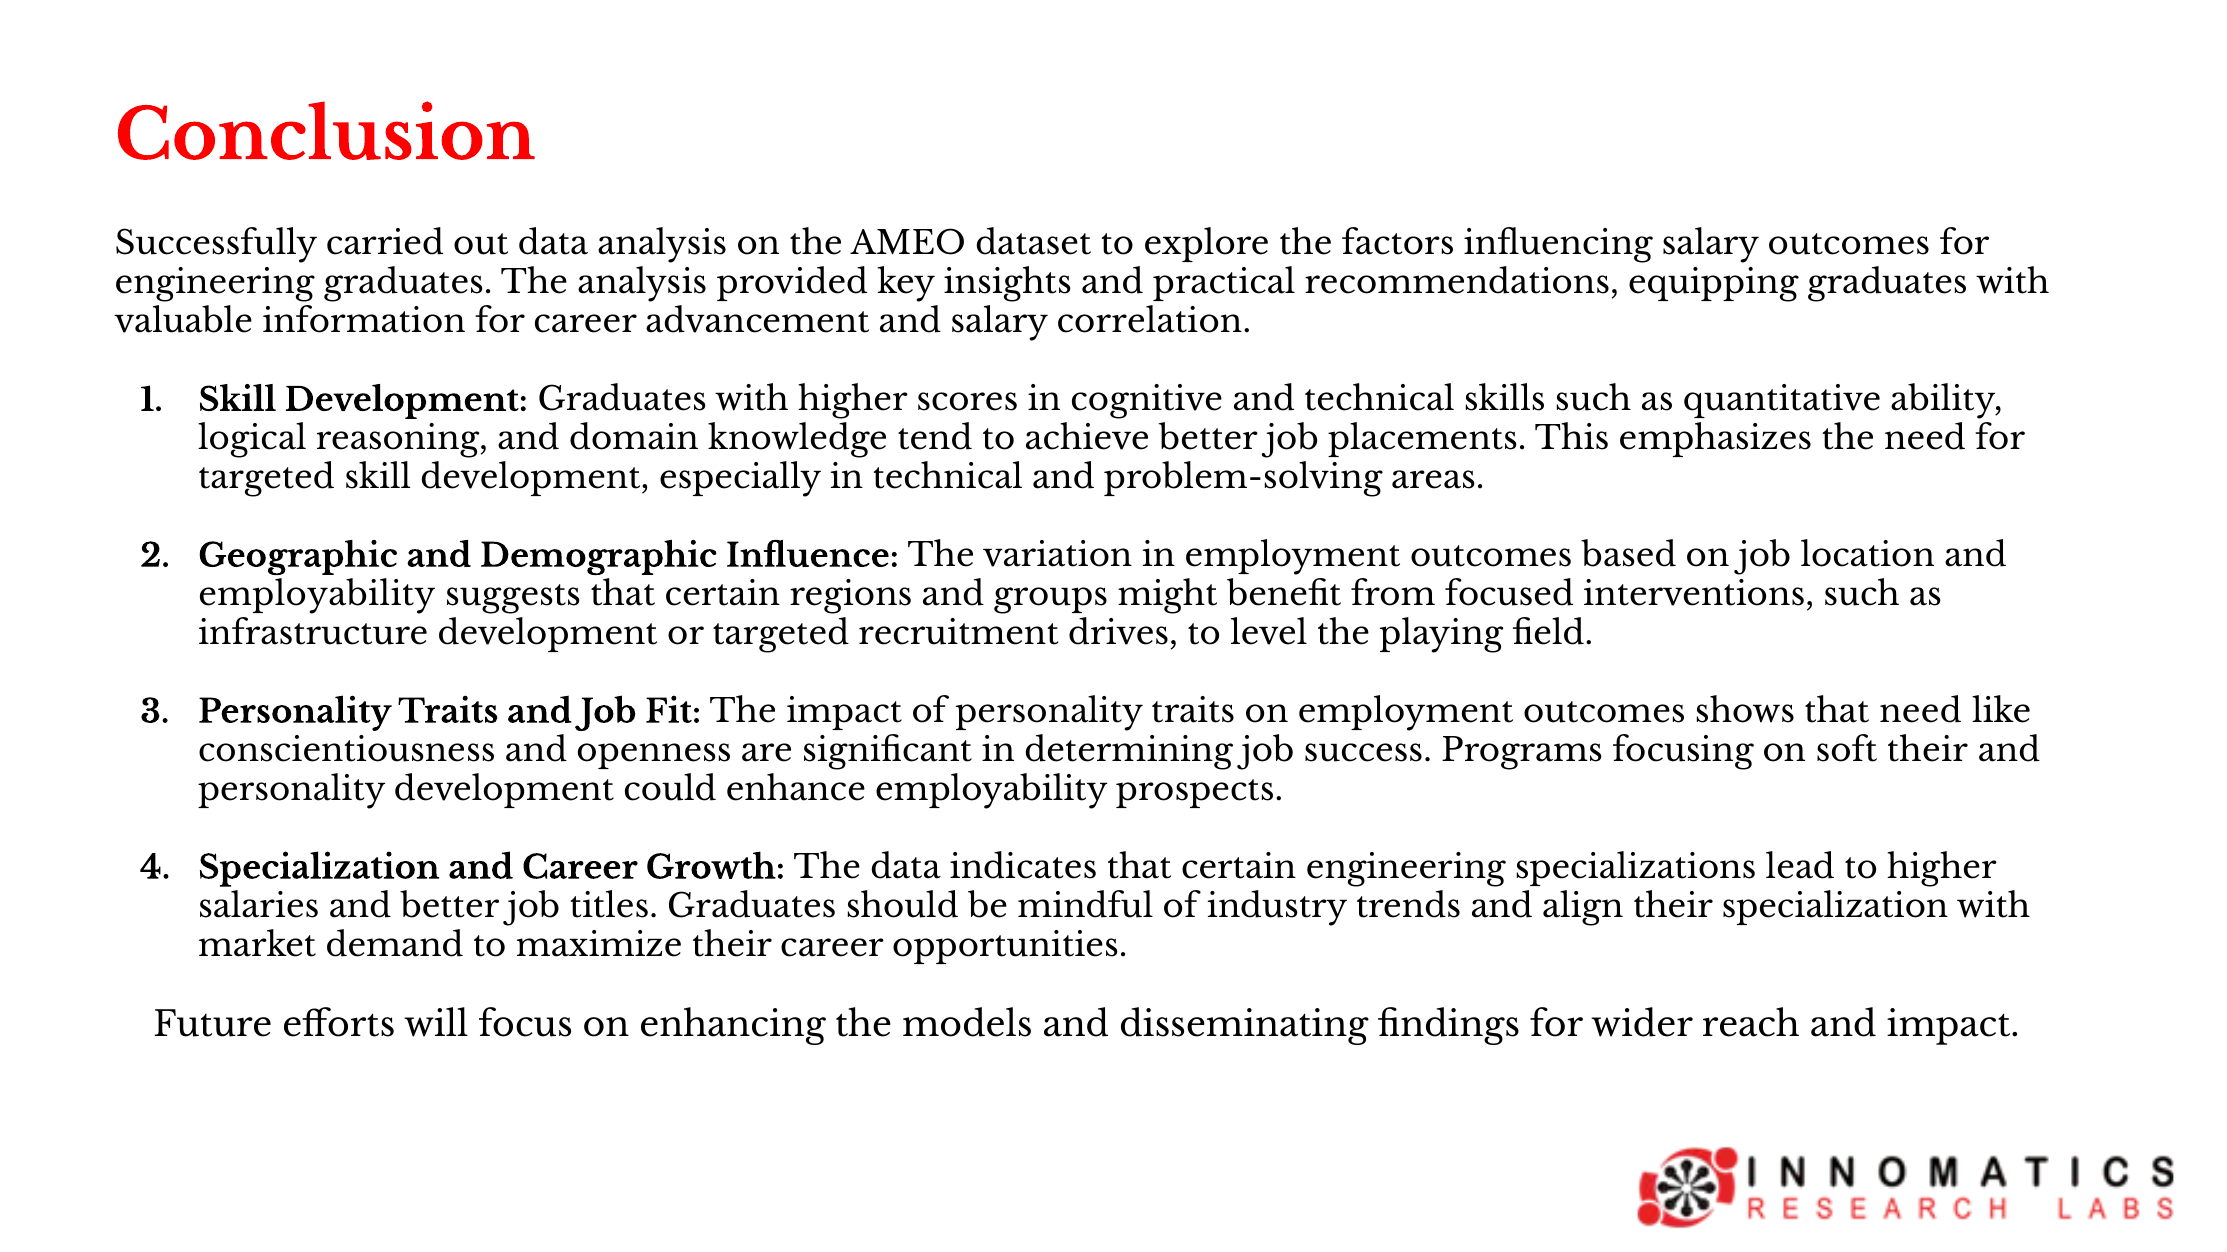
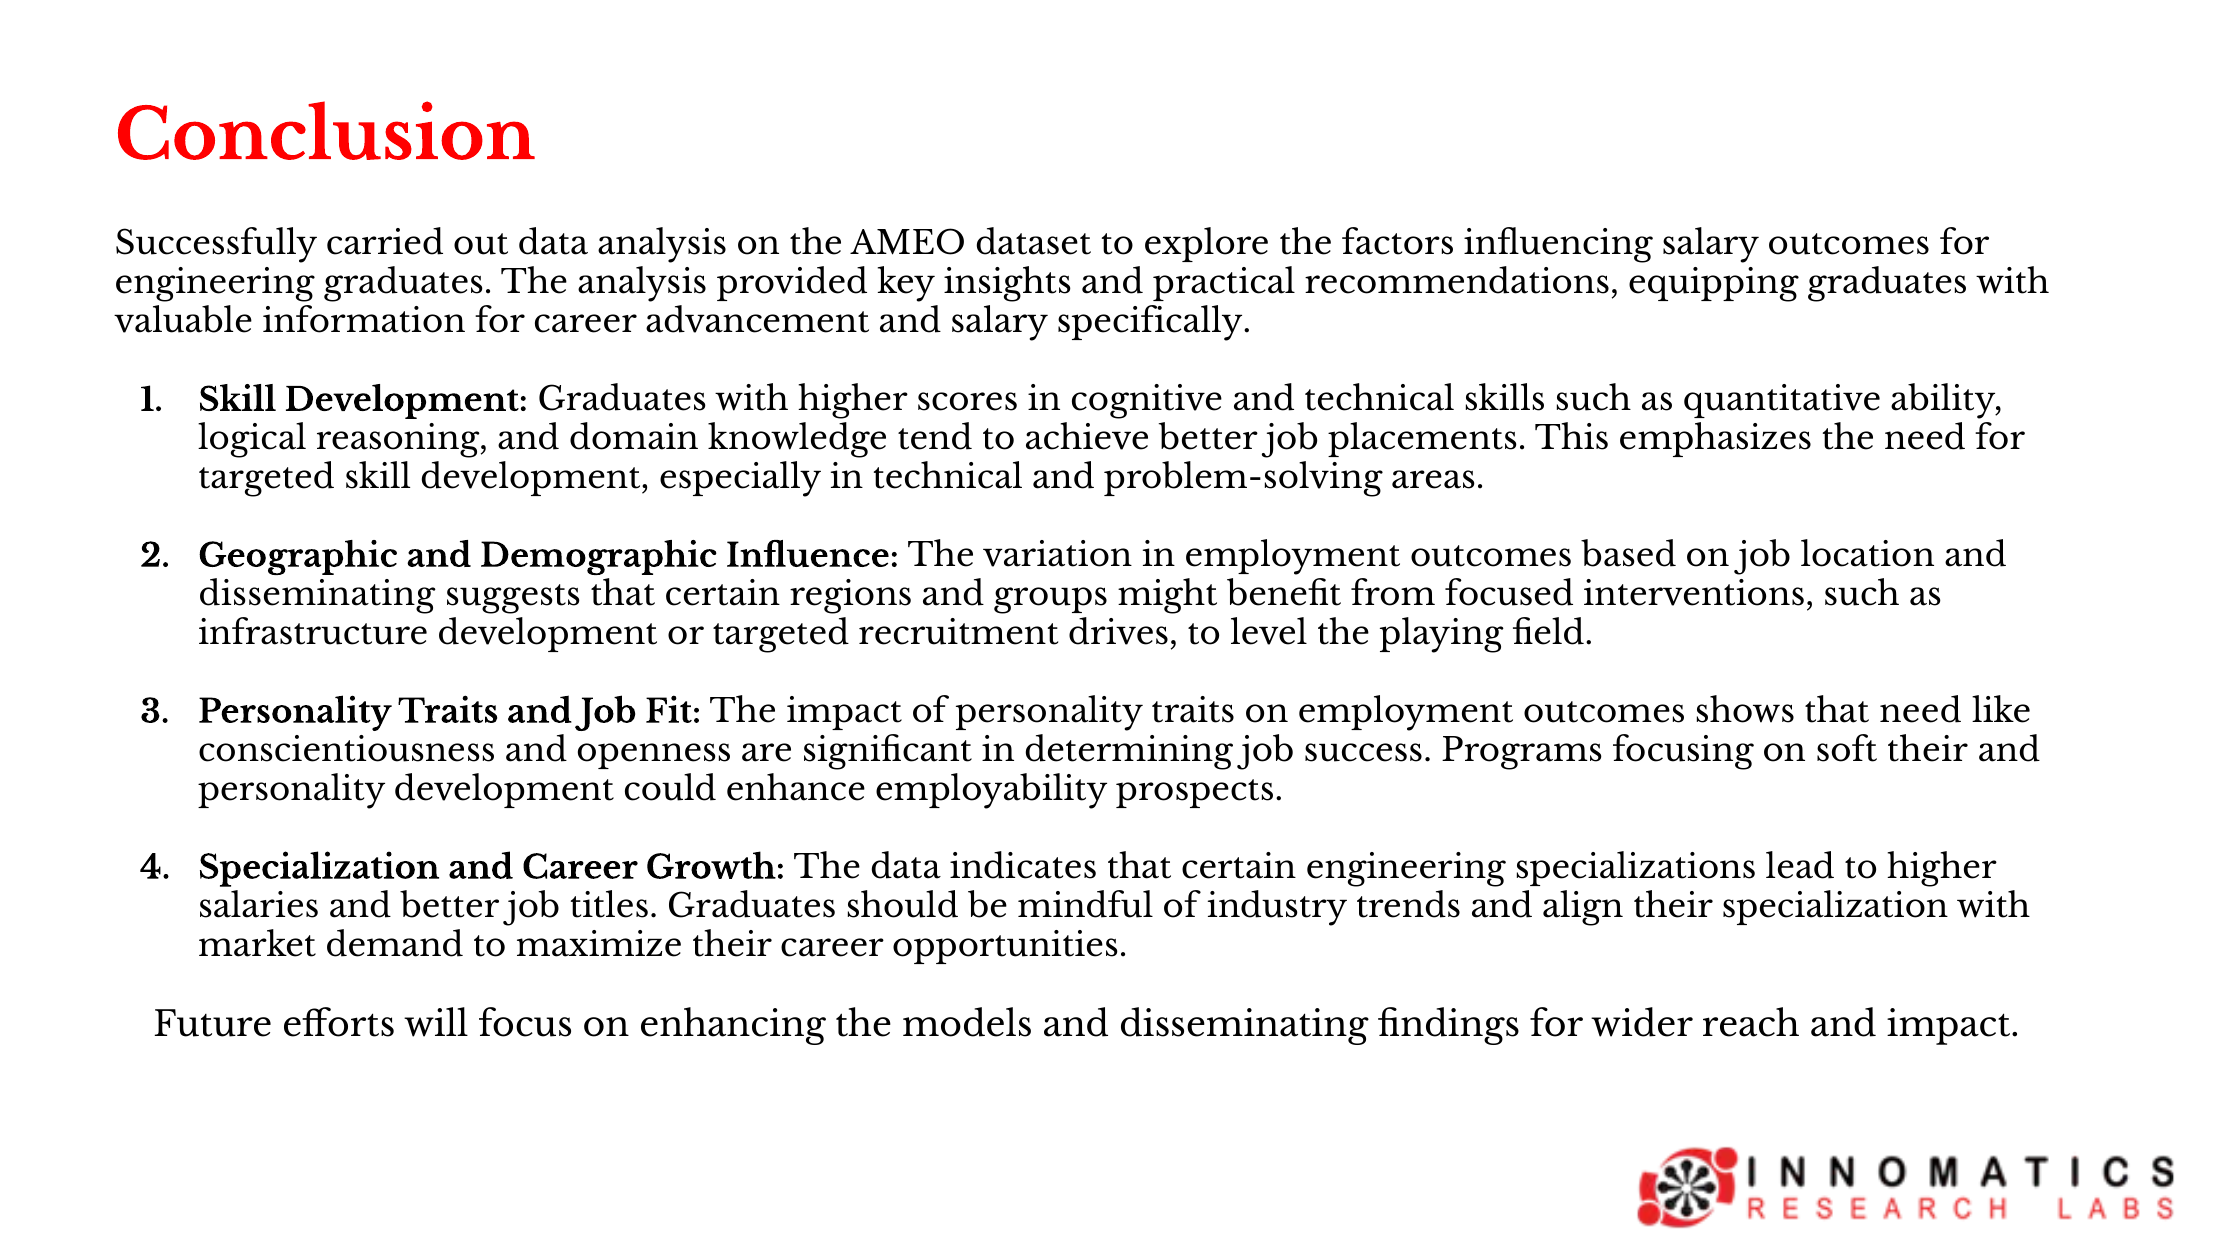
correlation: correlation -> specifically
employability at (317, 595): employability -> disseminating
